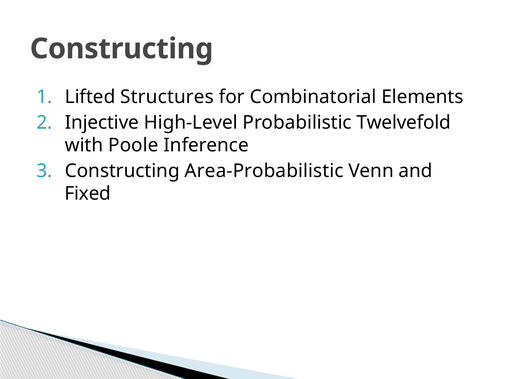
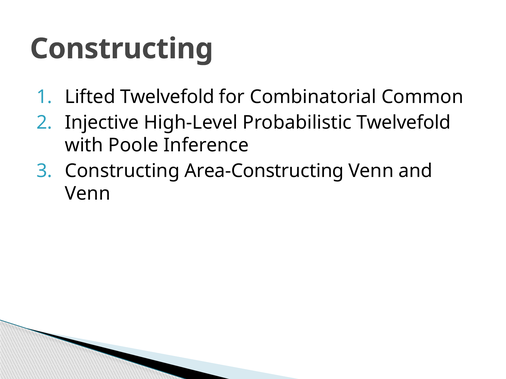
Lifted Structures: Structures -> Twelvefold
Elements: Elements -> Common
Area-Probabilistic: Area-Probabilistic -> Area-Constructing
Fixed at (88, 194): Fixed -> Venn
